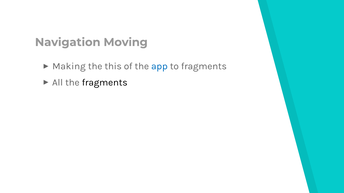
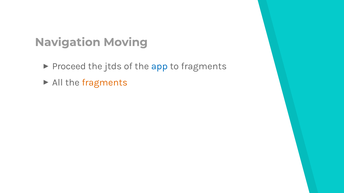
Making: Making -> Proceed
this: this -> jtds
fragments at (105, 83) colour: black -> orange
